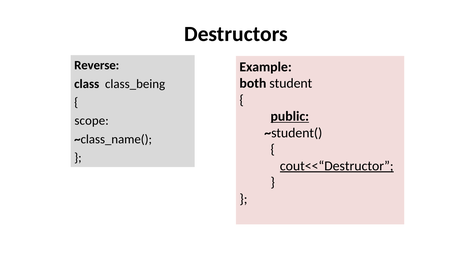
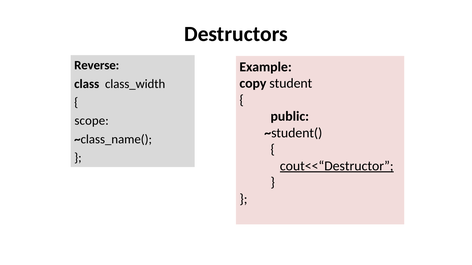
both: both -> copy
class_being: class_being -> class_width
public underline: present -> none
